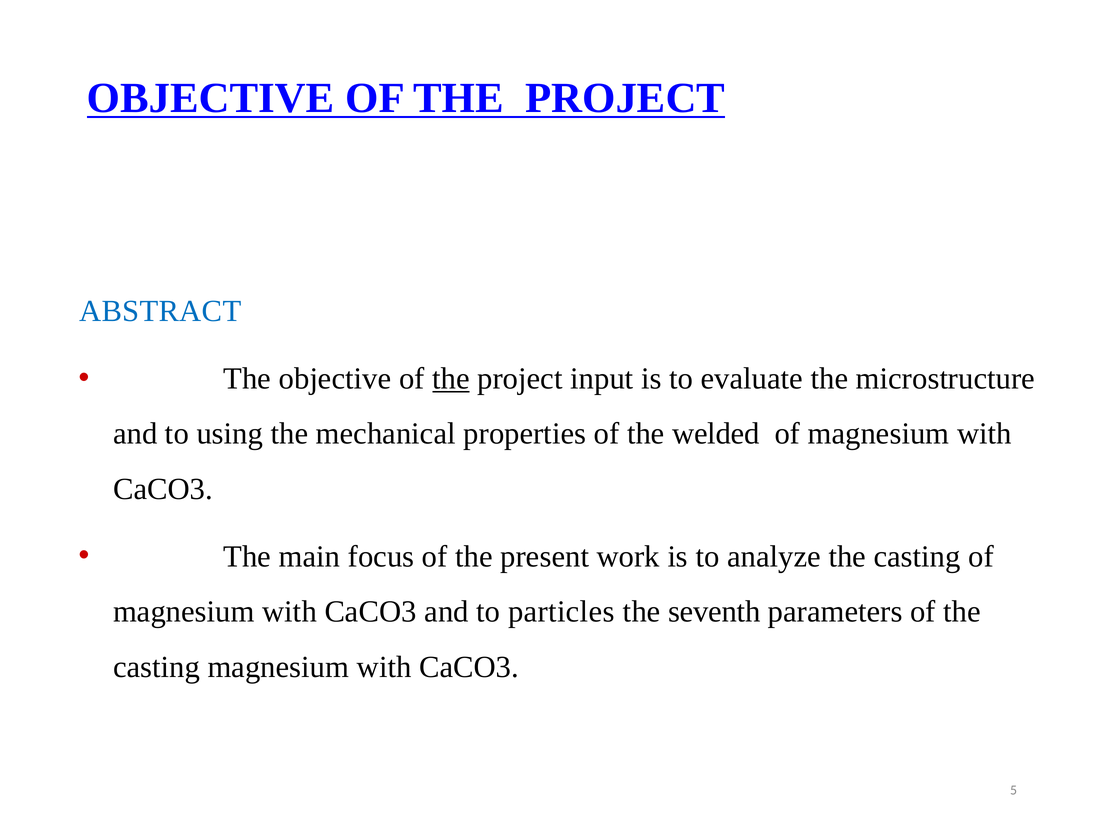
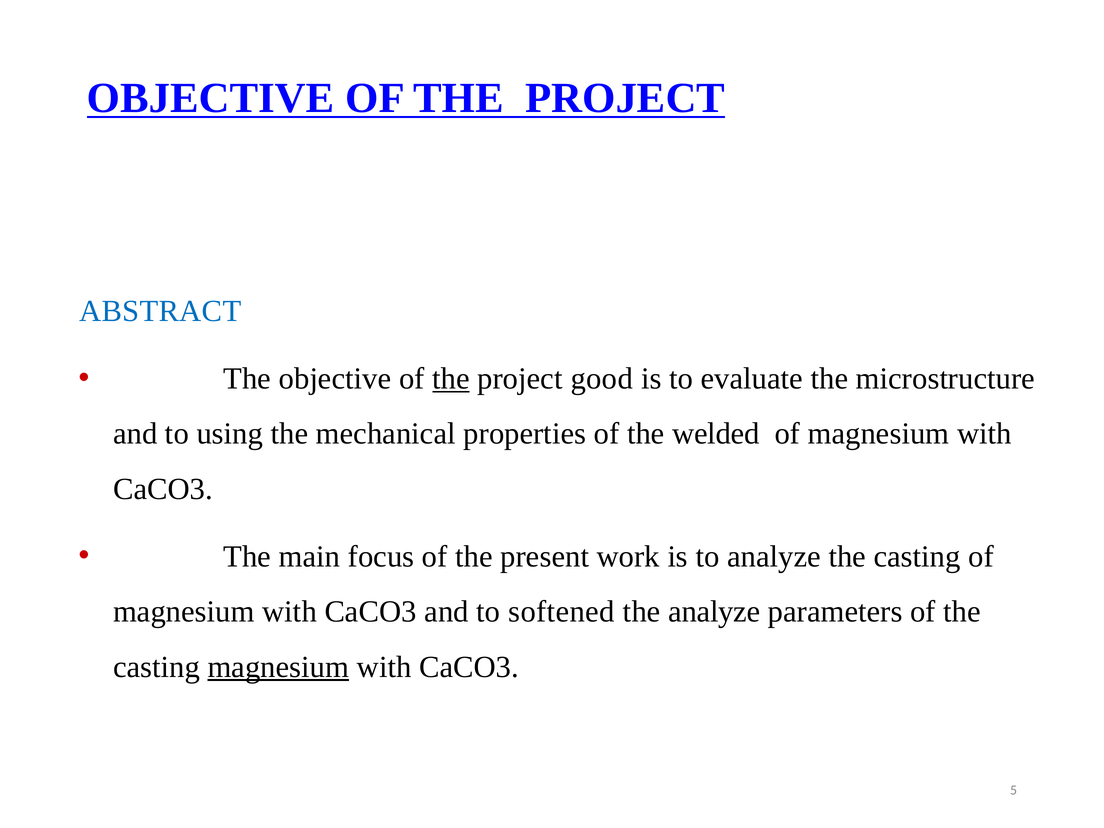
input: input -> good
particles: particles -> softened
the seventh: seventh -> analyze
magnesium at (278, 667) underline: none -> present
